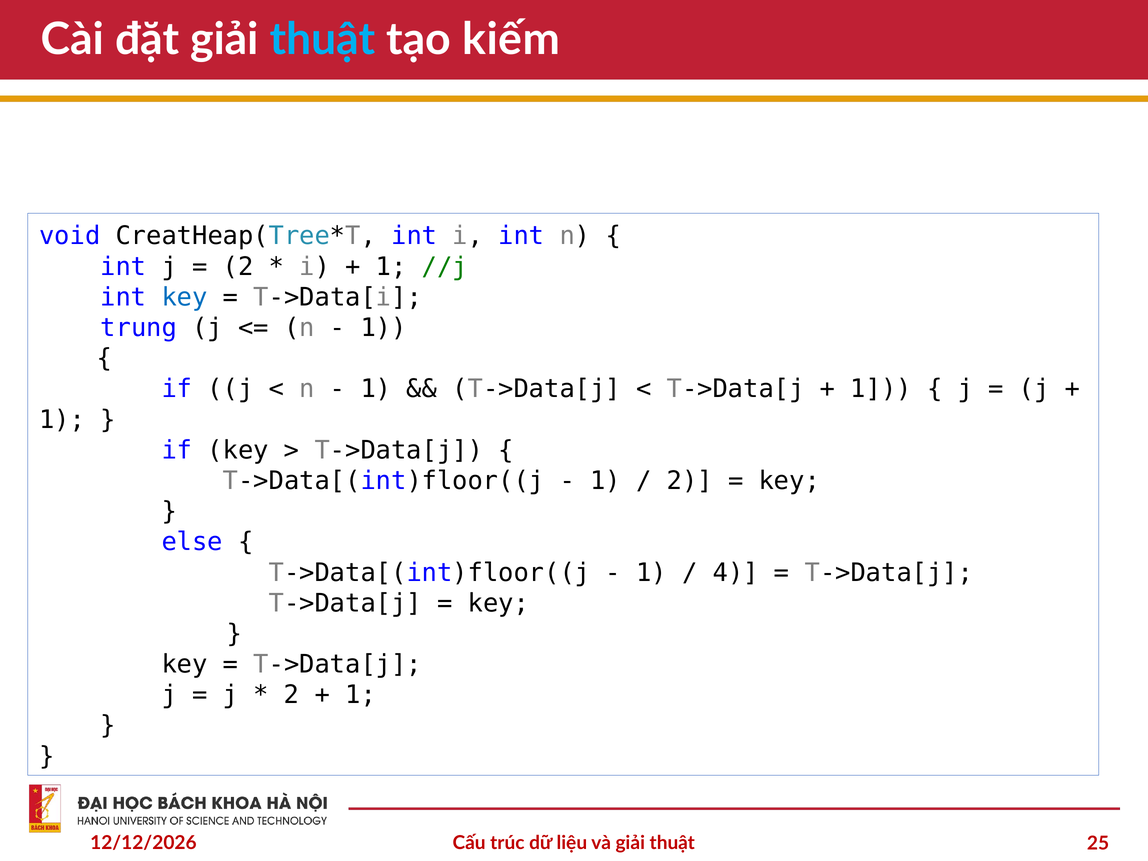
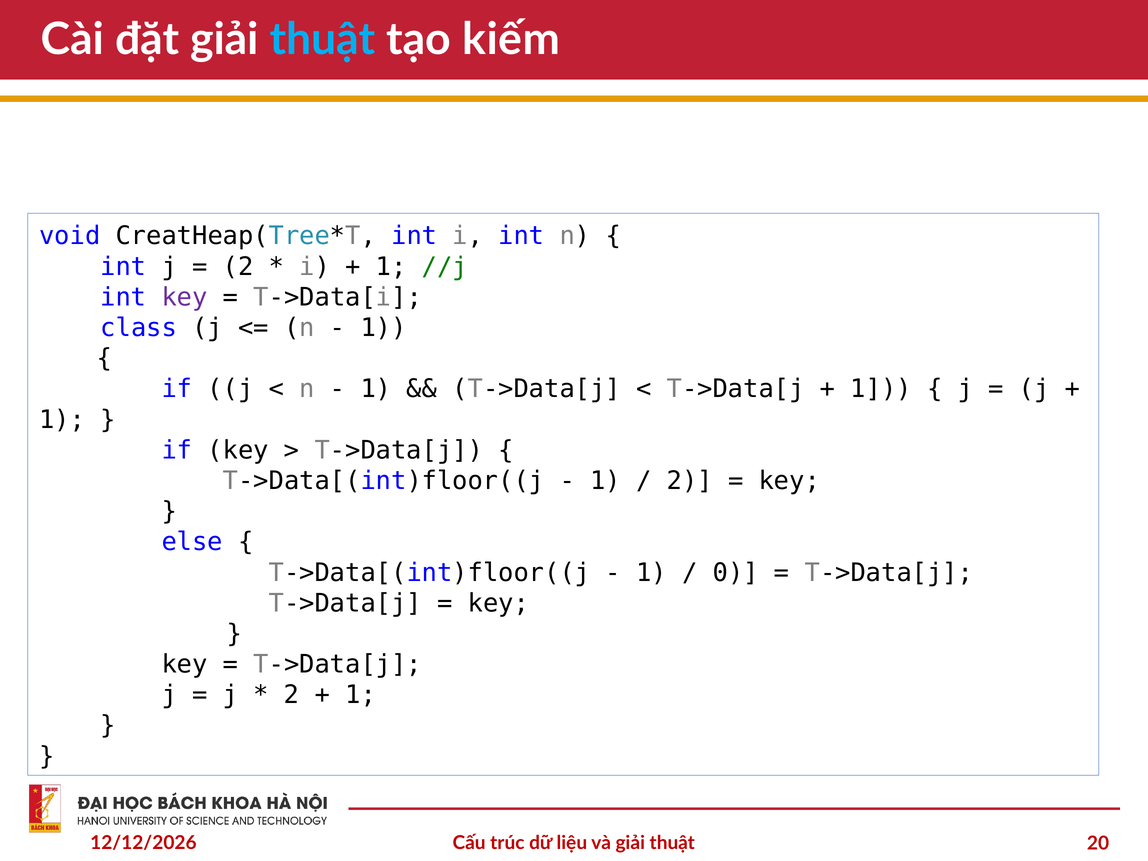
key at (185, 297) colour: blue -> purple
trung: trung -> class
4: 4 -> 0
25: 25 -> 20
